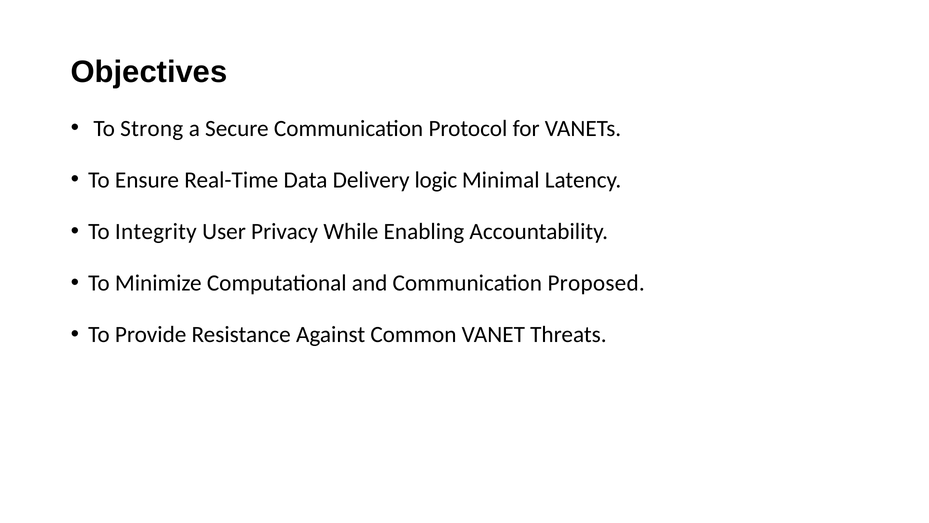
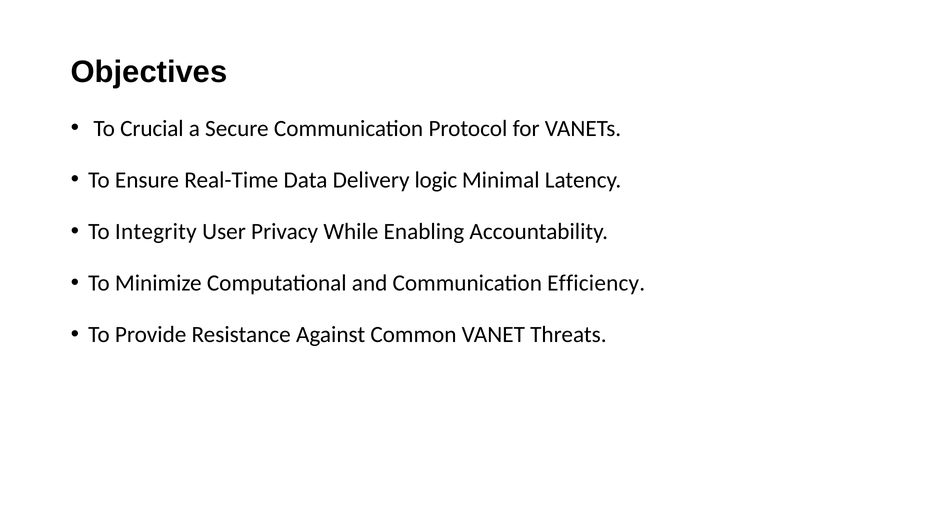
Strong: Strong -> Crucial
Proposed: Proposed -> Efficiency
